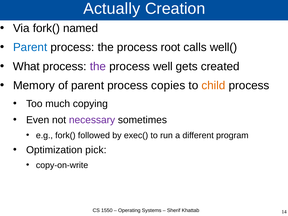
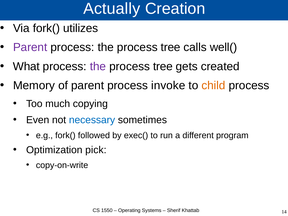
named: named -> utilizes
Parent at (30, 47) colour: blue -> purple
root at (171, 47): root -> tree
well at (163, 66): well -> tree
copies: copies -> invoke
necessary colour: purple -> blue
